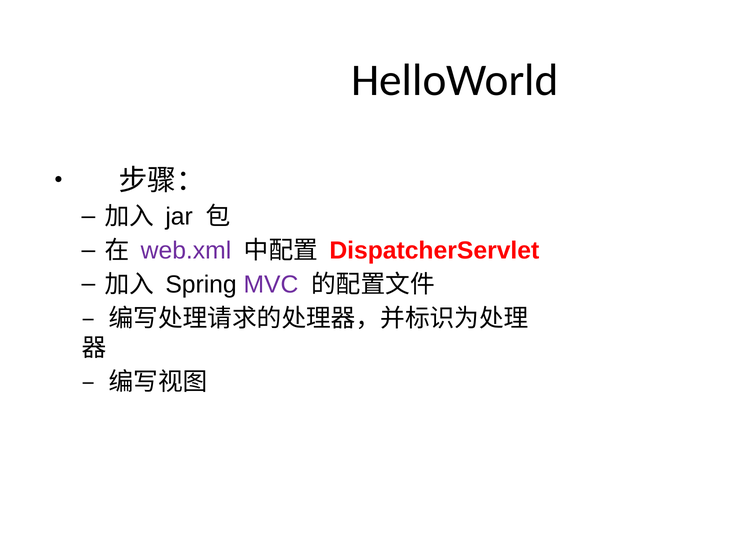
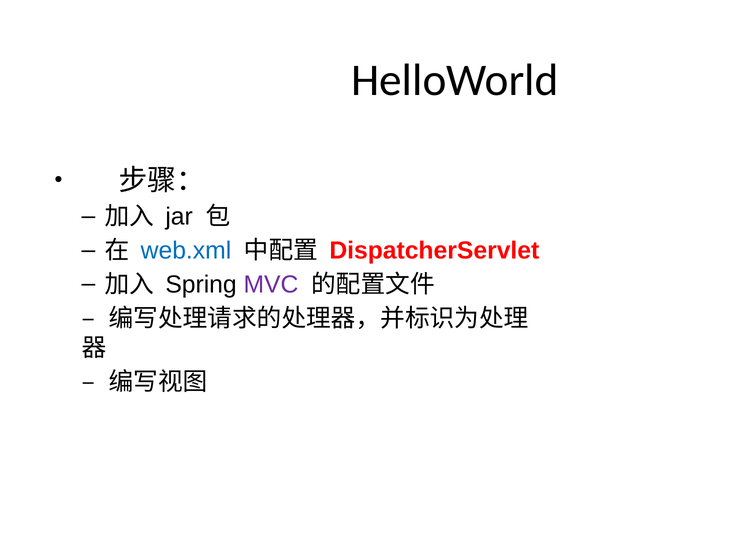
web.xml colour: purple -> blue
